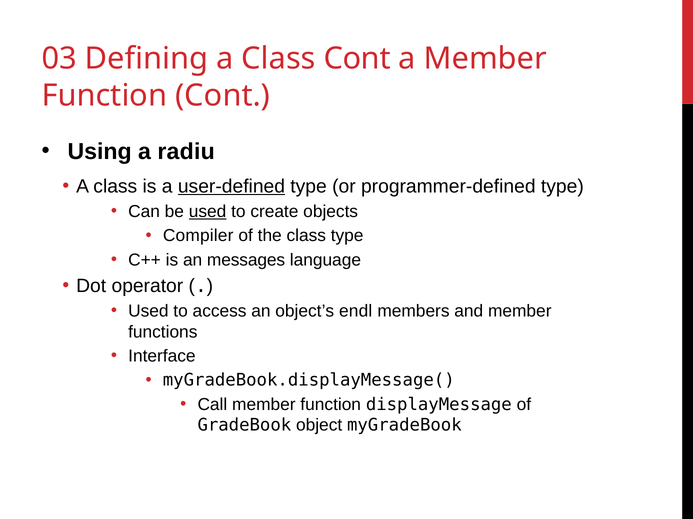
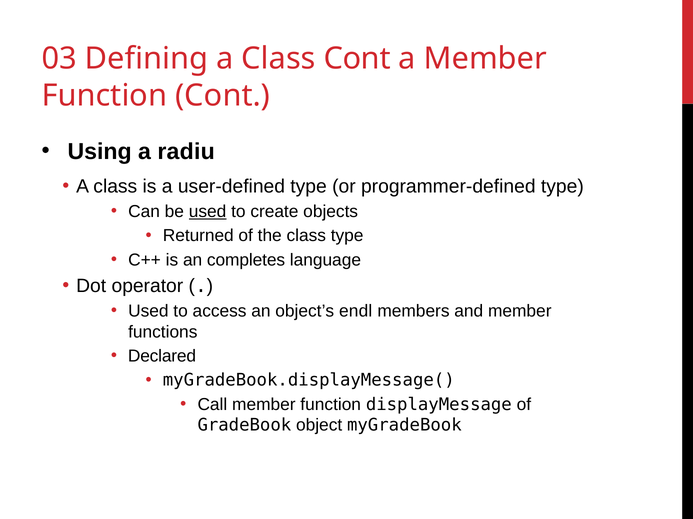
user-defined underline: present -> none
Compiler: Compiler -> Returned
messages: messages -> completes
Interface: Interface -> Declared
